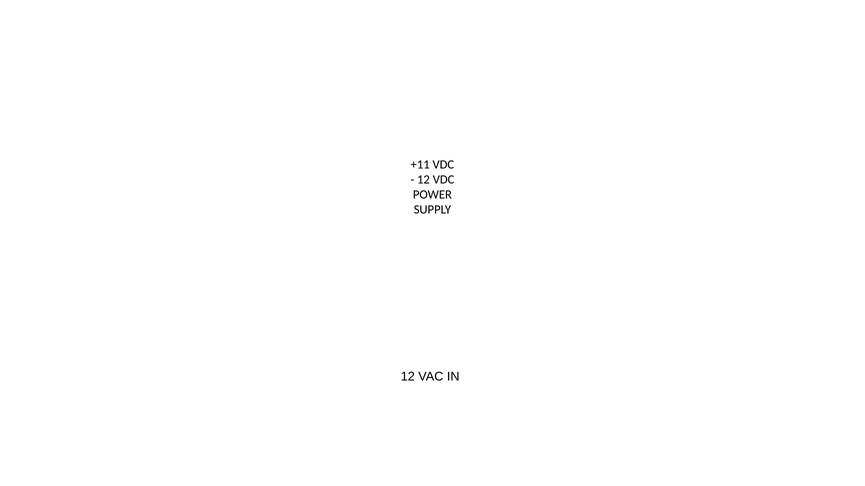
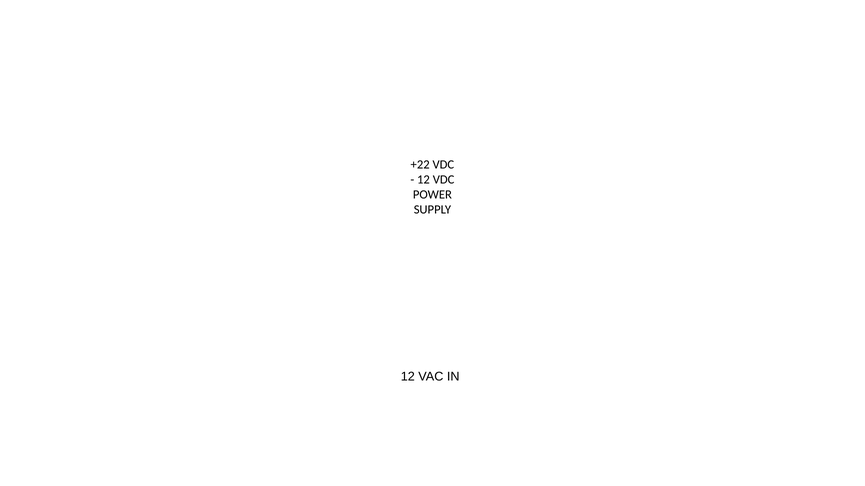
+11: +11 -> +22
